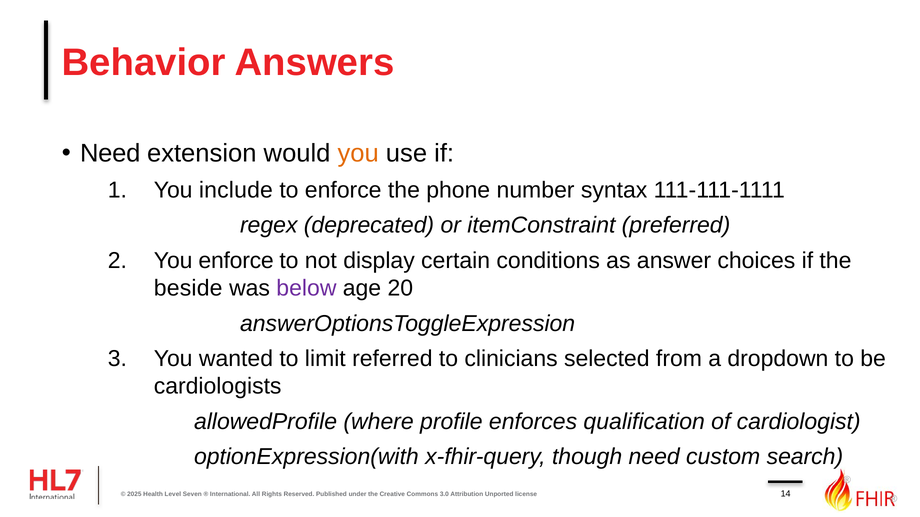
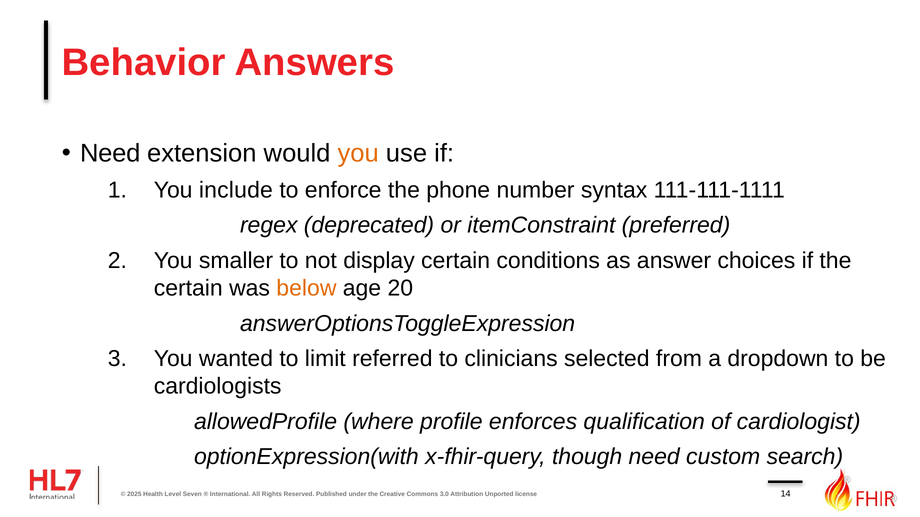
You enforce: enforce -> smaller
beside at (188, 288): beside -> certain
below colour: purple -> orange
